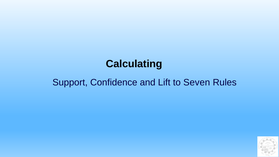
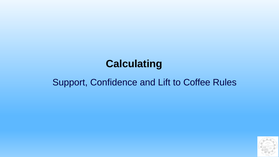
Seven: Seven -> Coffee
